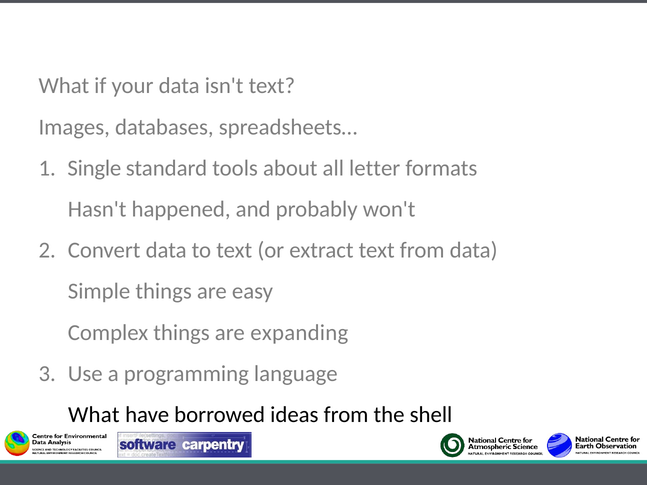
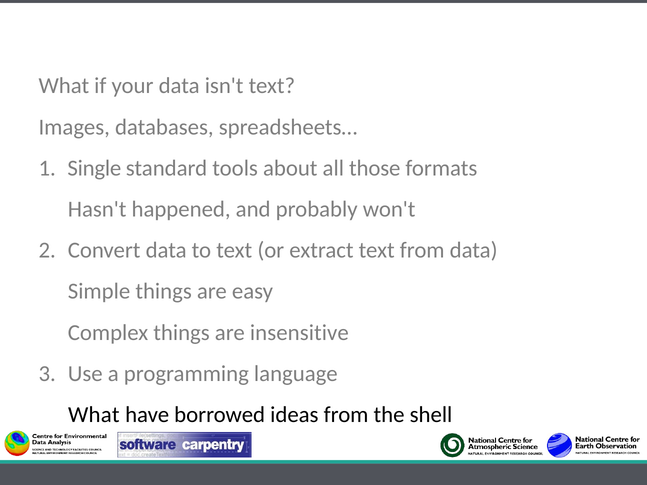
letter: letter -> those
expanding: expanding -> insensitive
